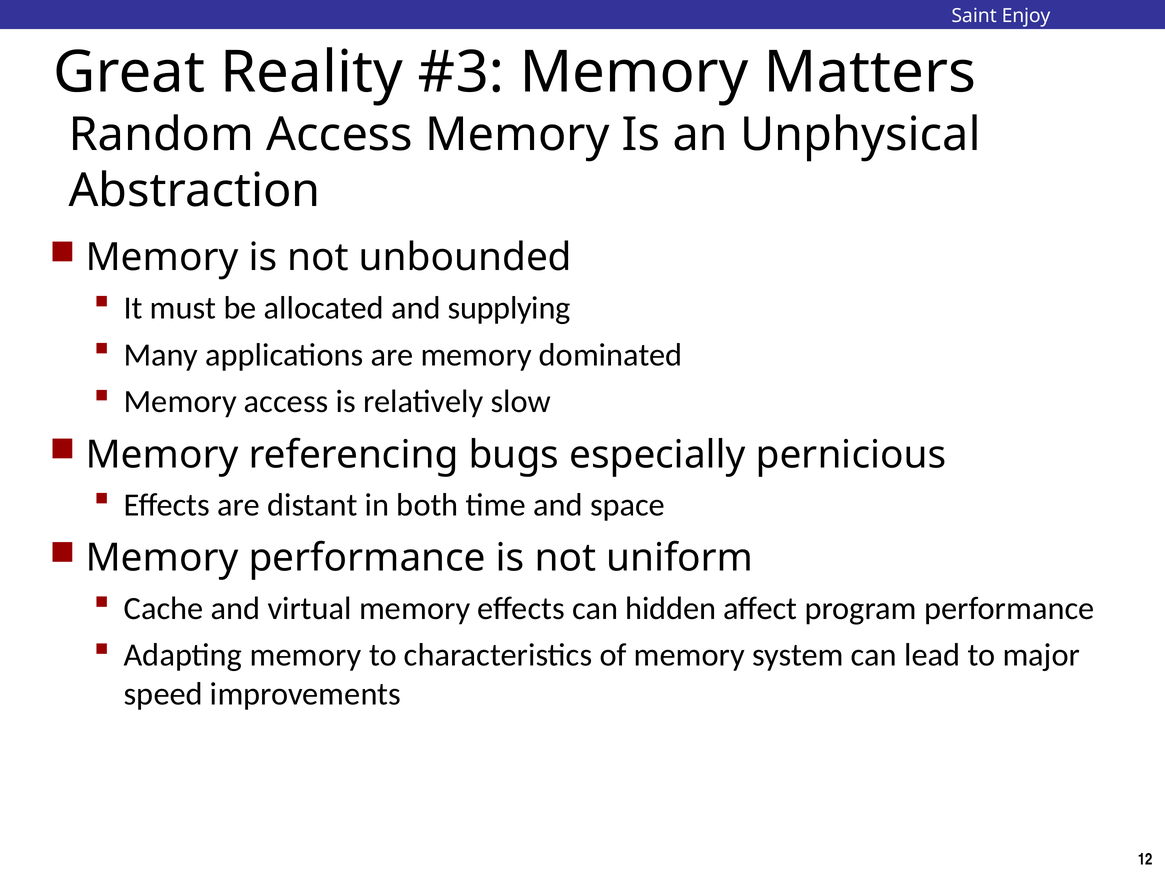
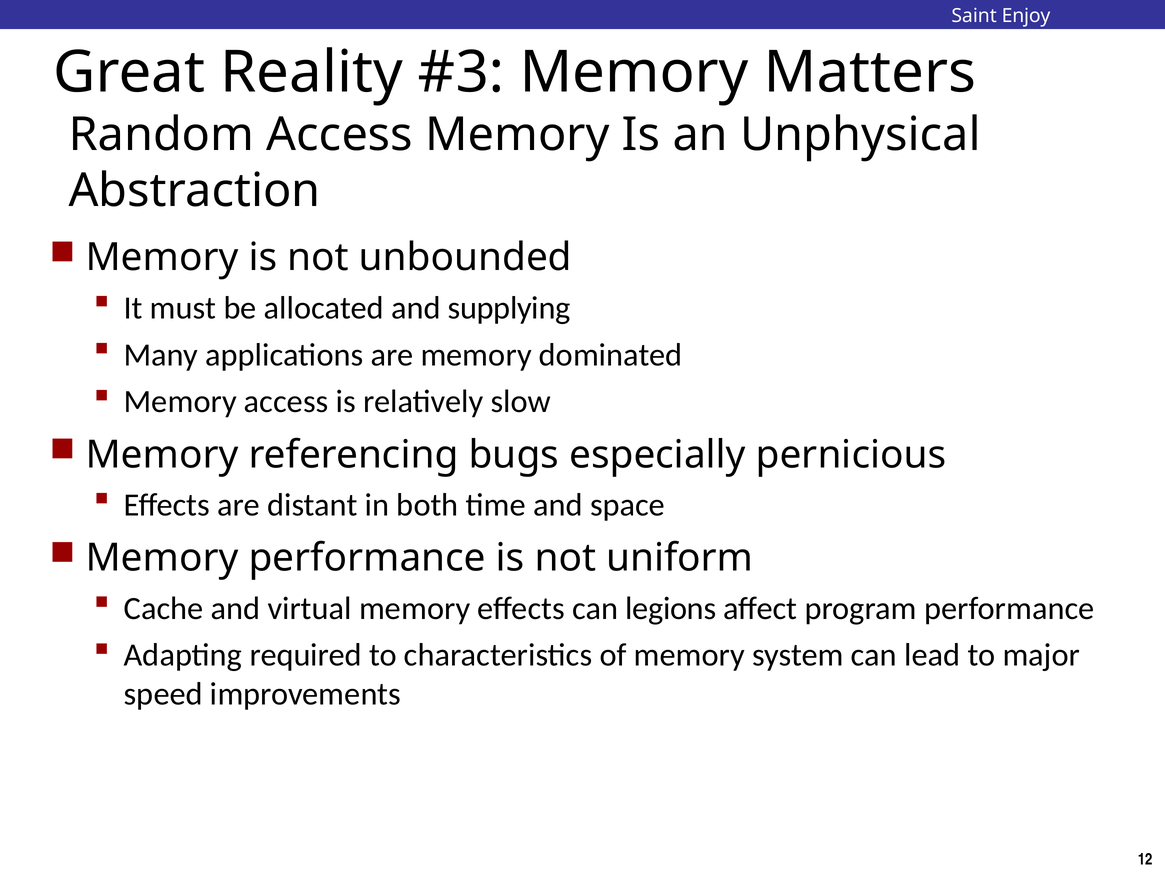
hidden: hidden -> legions
Adapting memory: memory -> required
